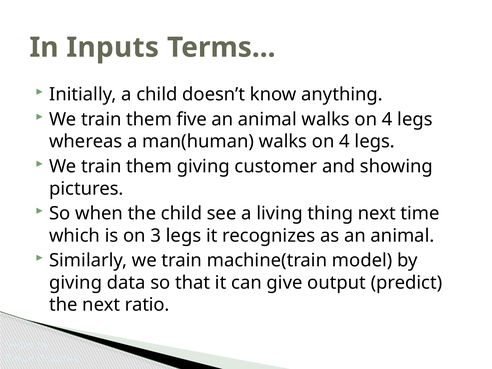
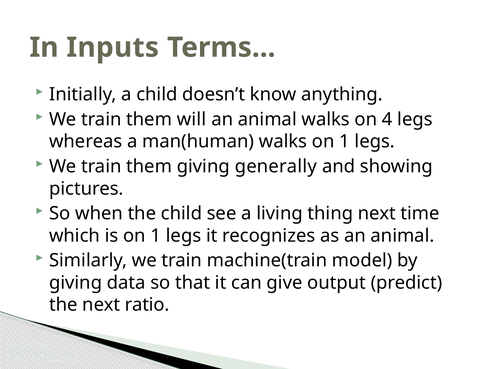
five: five -> will
man(human walks on 4: 4 -> 1
customer: customer -> generally
is on 3: 3 -> 1
